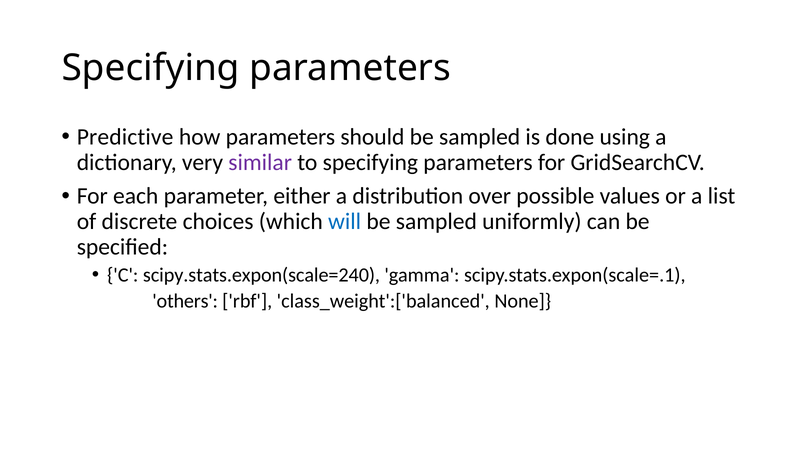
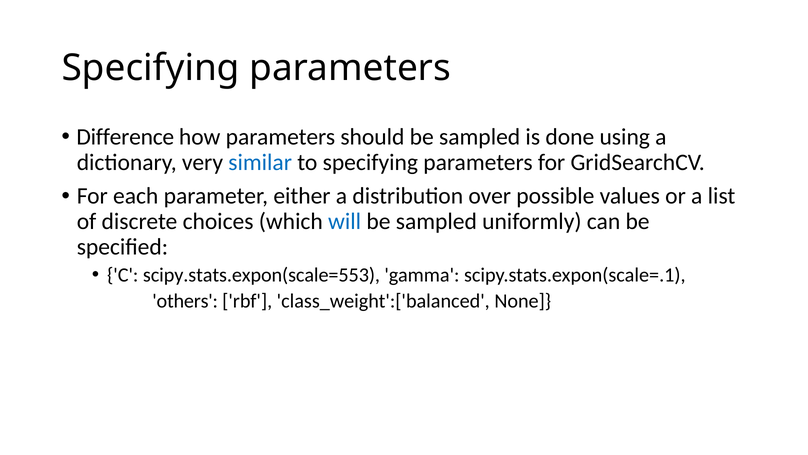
Predictive: Predictive -> Difference
similar colour: purple -> blue
scipy.stats.expon(scale=240: scipy.stats.expon(scale=240 -> scipy.stats.expon(scale=553
